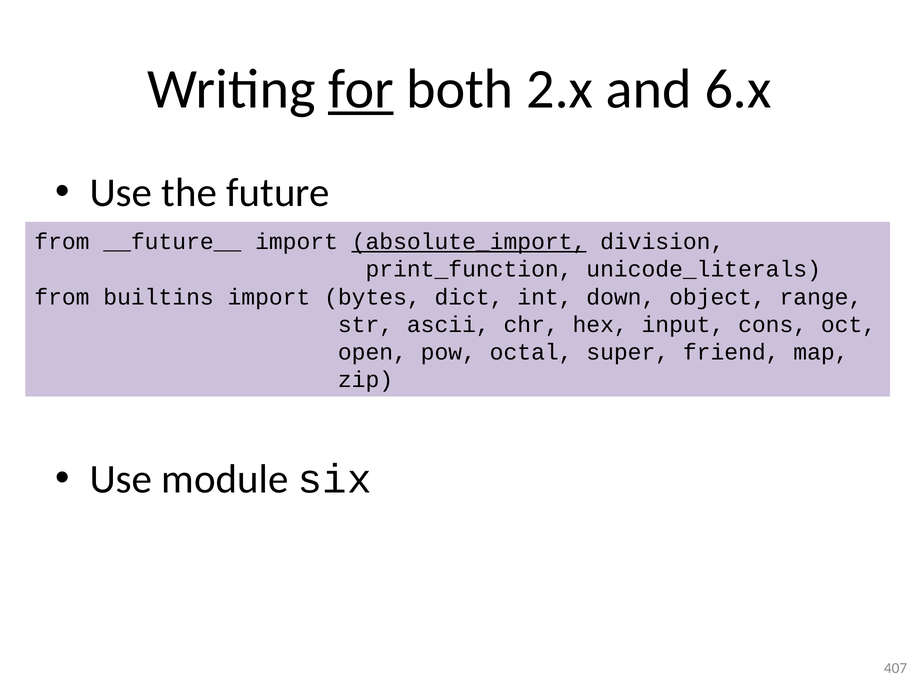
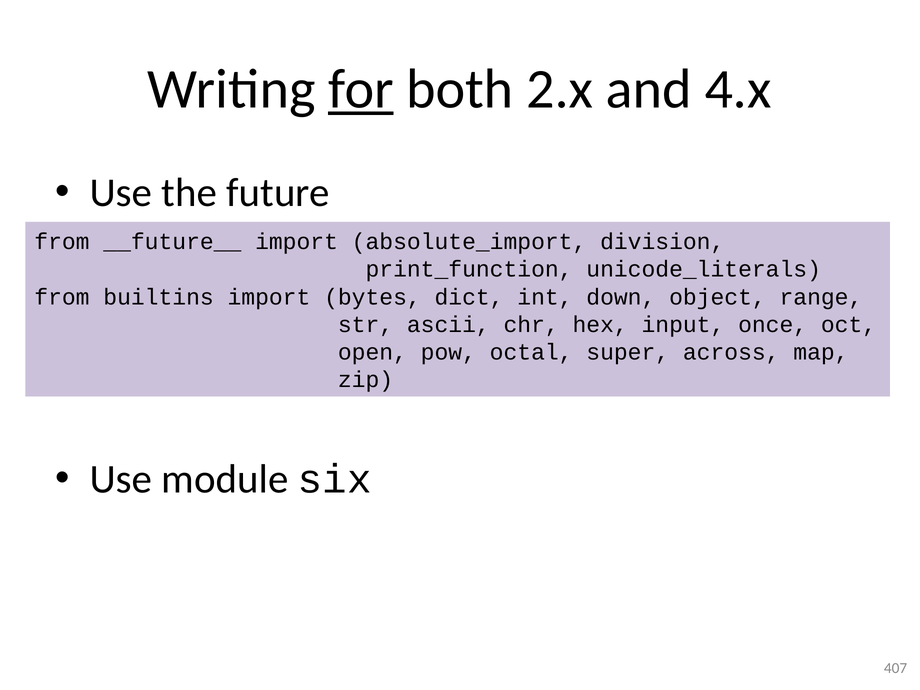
6.x: 6.x -> 4.x
absolute_import underline: present -> none
cons: cons -> once
friend: friend -> across
